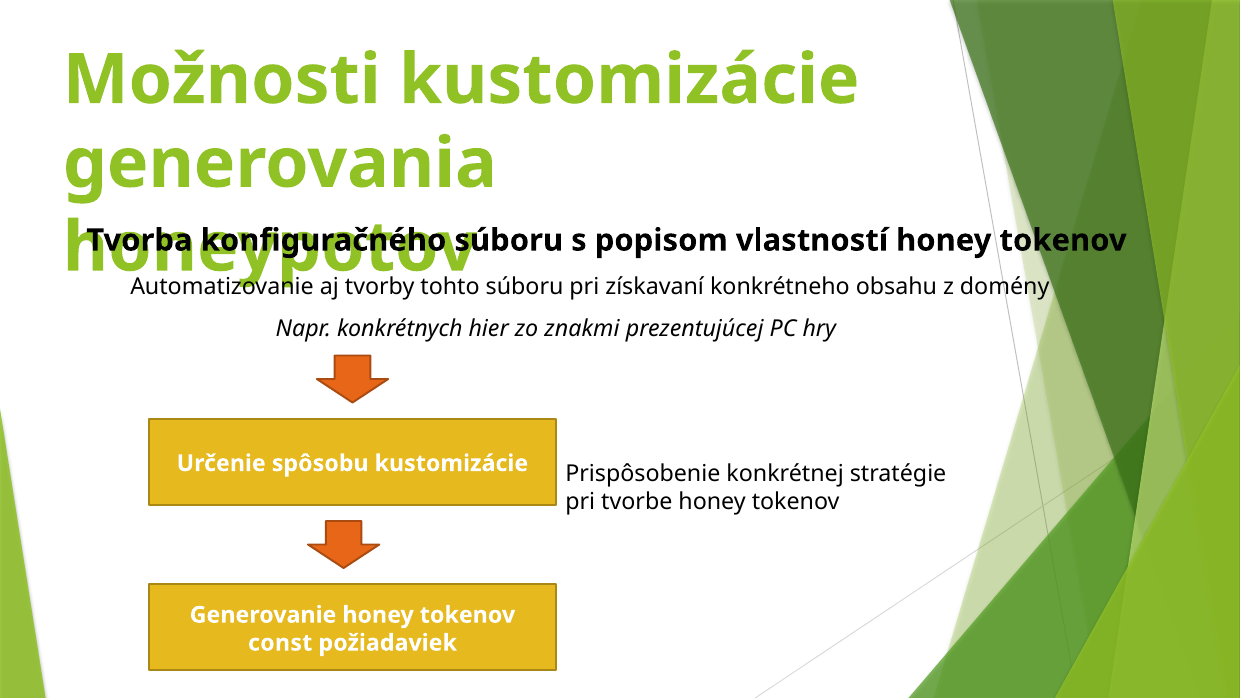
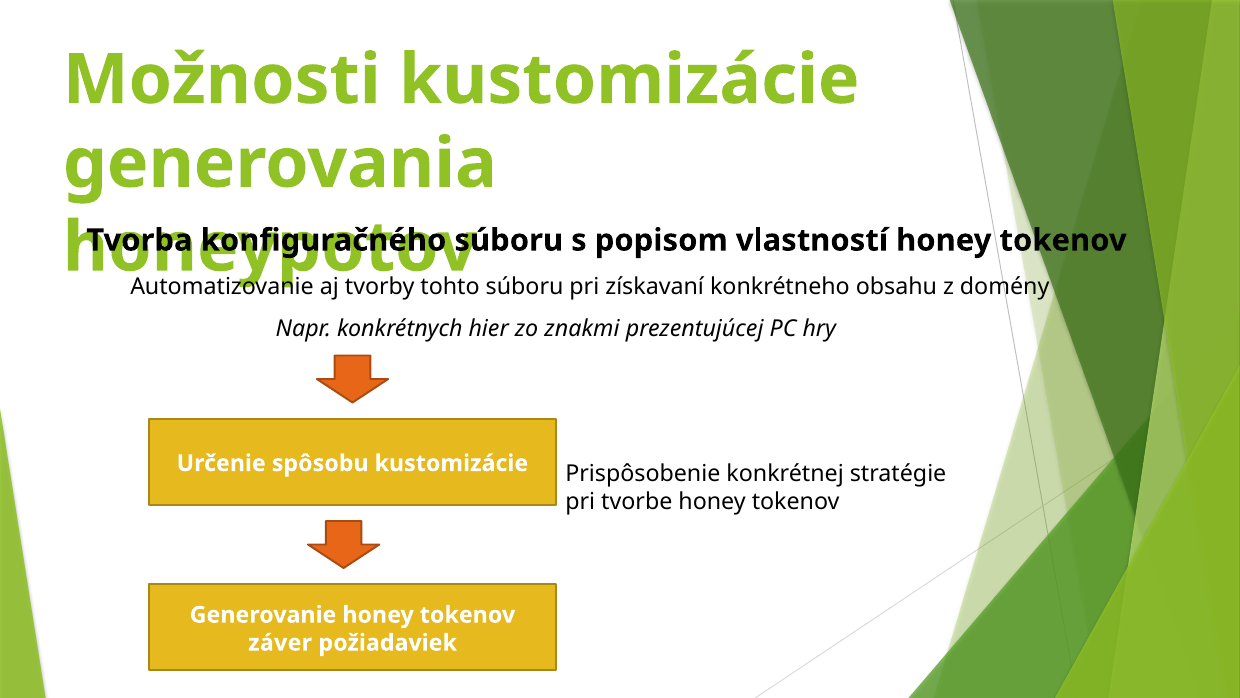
const: const -> záver
